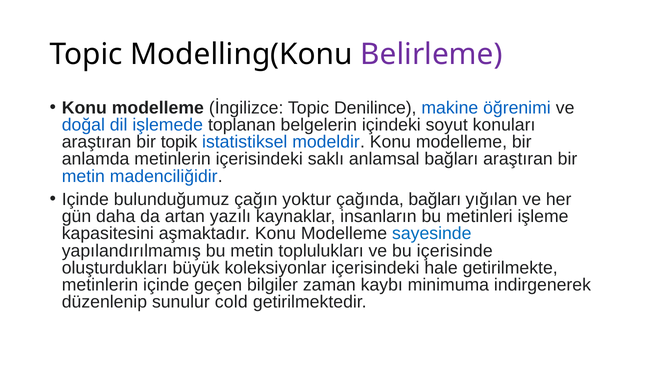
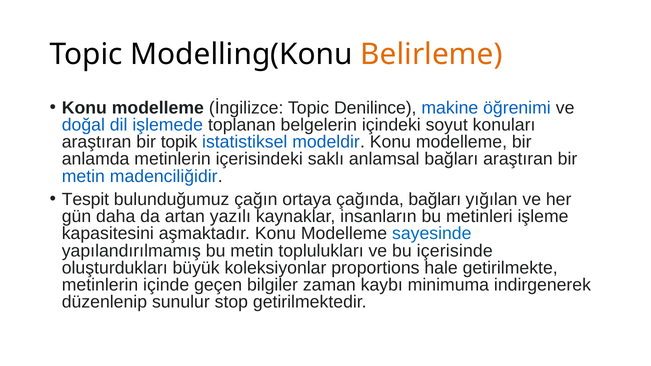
Belirleme colour: purple -> orange
Içinde at (85, 200): Içinde -> Tespit
yoktur: yoktur -> ortaya
koleksiyonlar içerisindeki: içerisindeki -> proportions
cold: cold -> stop
